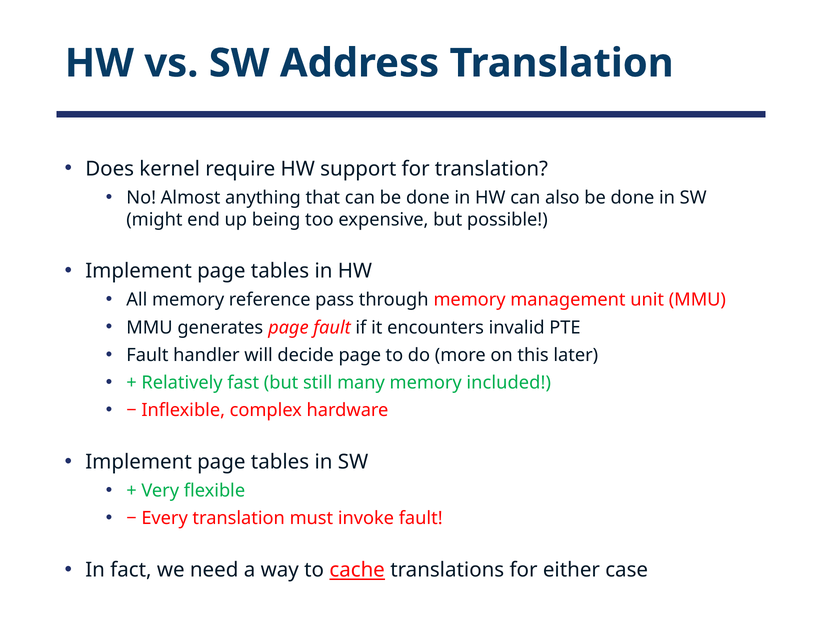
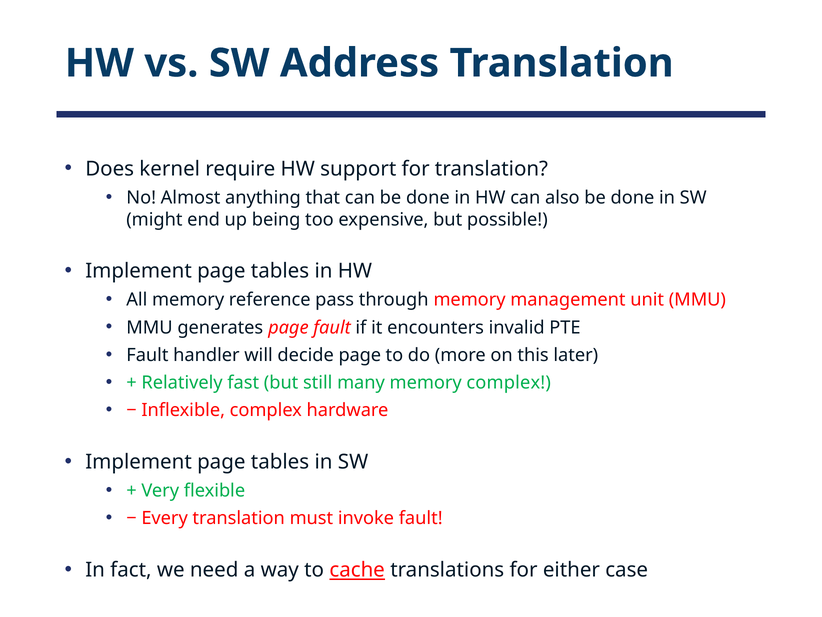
memory included: included -> complex
